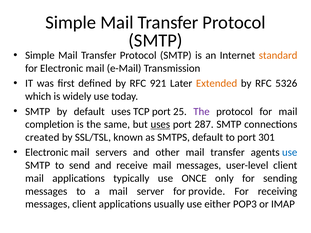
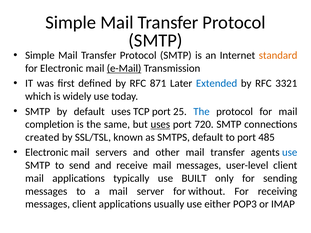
e-Mail underline: none -> present
921: 921 -> 871
Extended colour: orange -> blue
5326: 5326 -> 3321
The at (201, 112) colour: purple -> blue
287: 287 -> 720
301: 301 -> 485
ONCE: ONCE -> BUILT
provide: provide -> without
